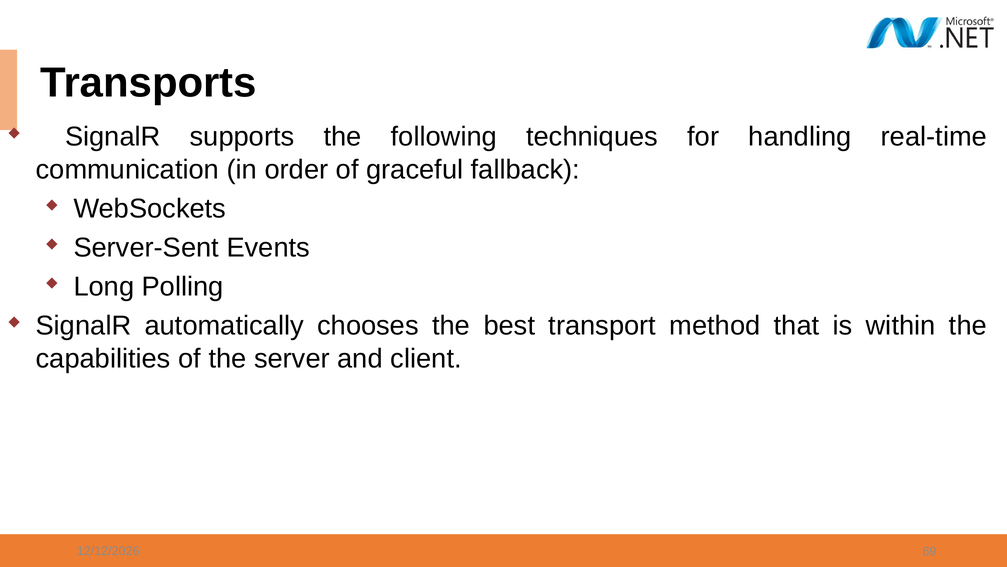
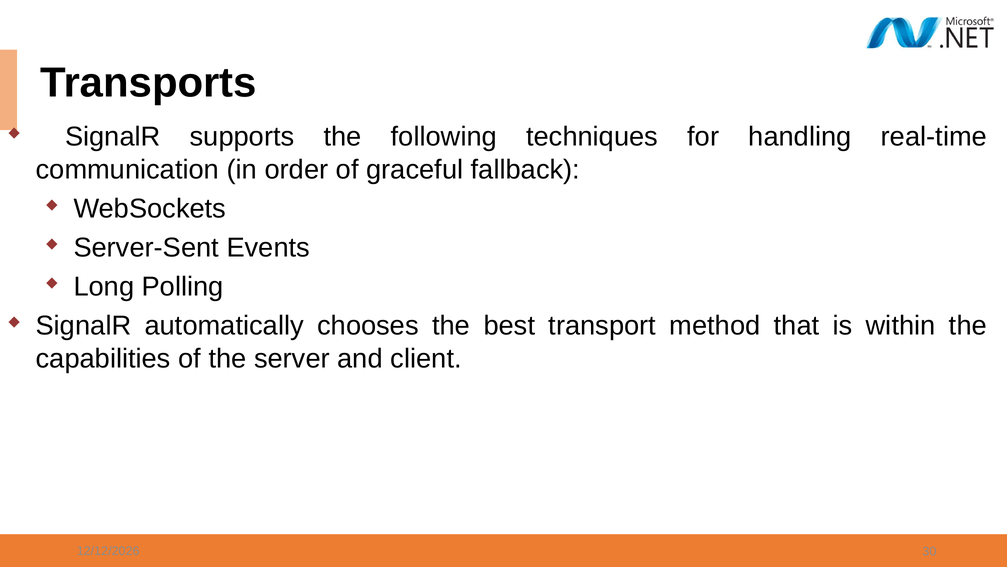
69: 69 -> 30
